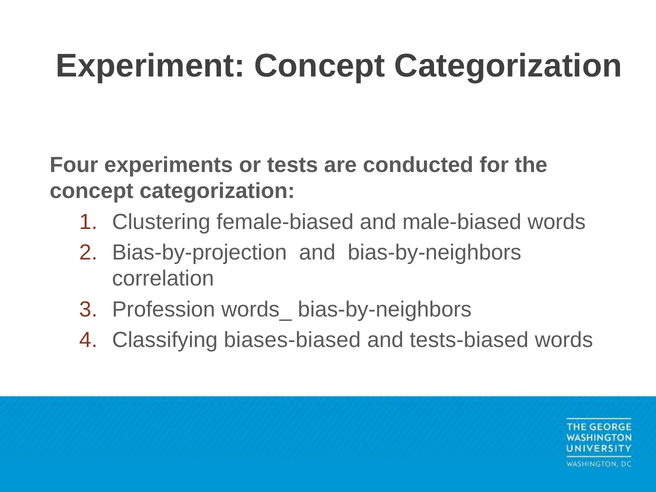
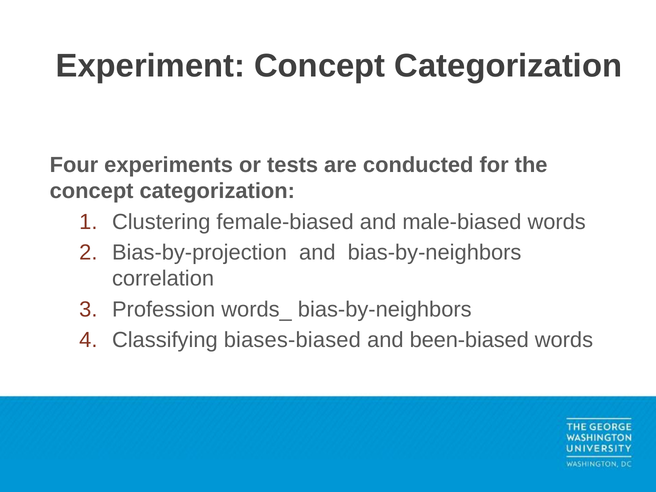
tests-biased: tests-biased -> been-biased
